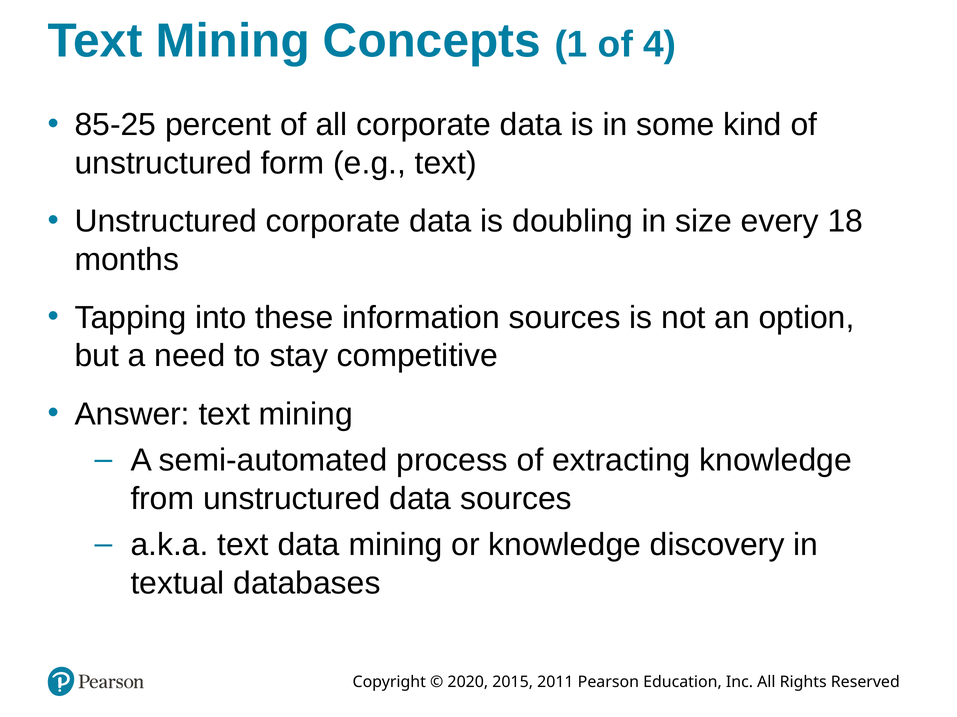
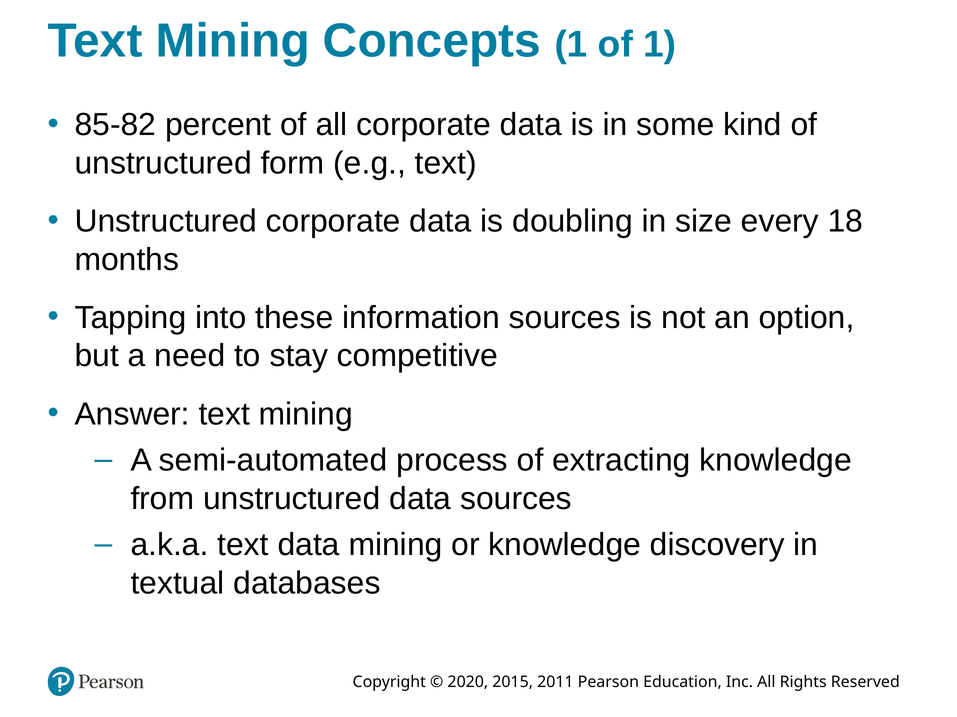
of 4: 4 -> 1
85-25: 85-25 -> 85-82
